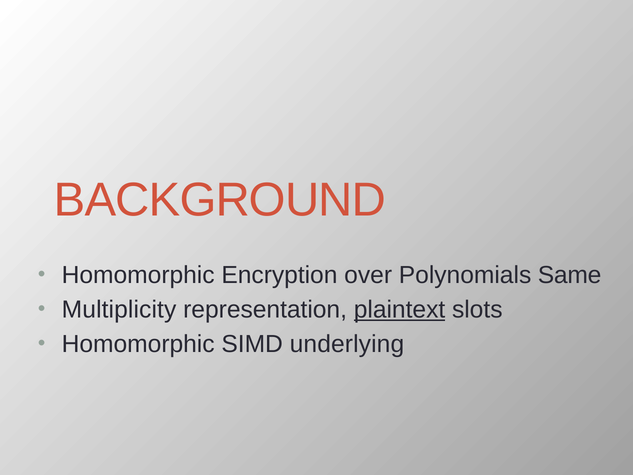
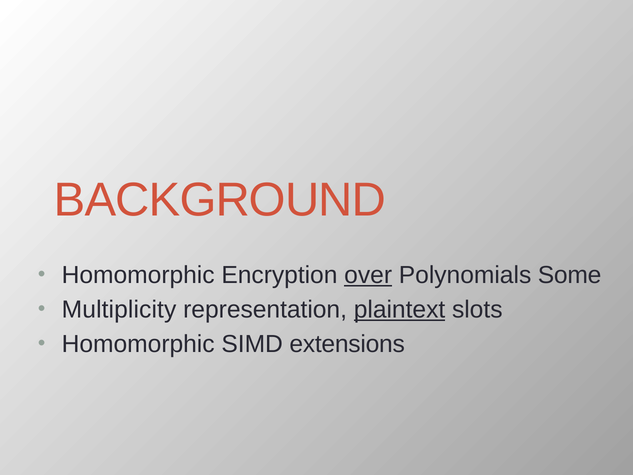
over underline: none -> present
Same: Same -> Some
underlying: underlying -> extensions
